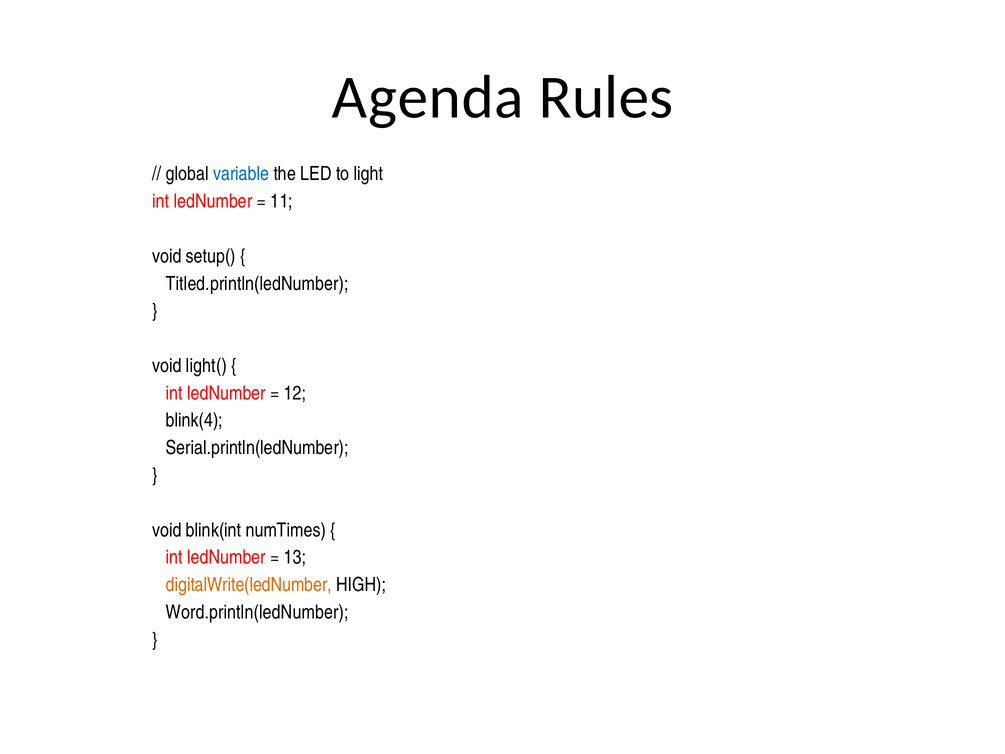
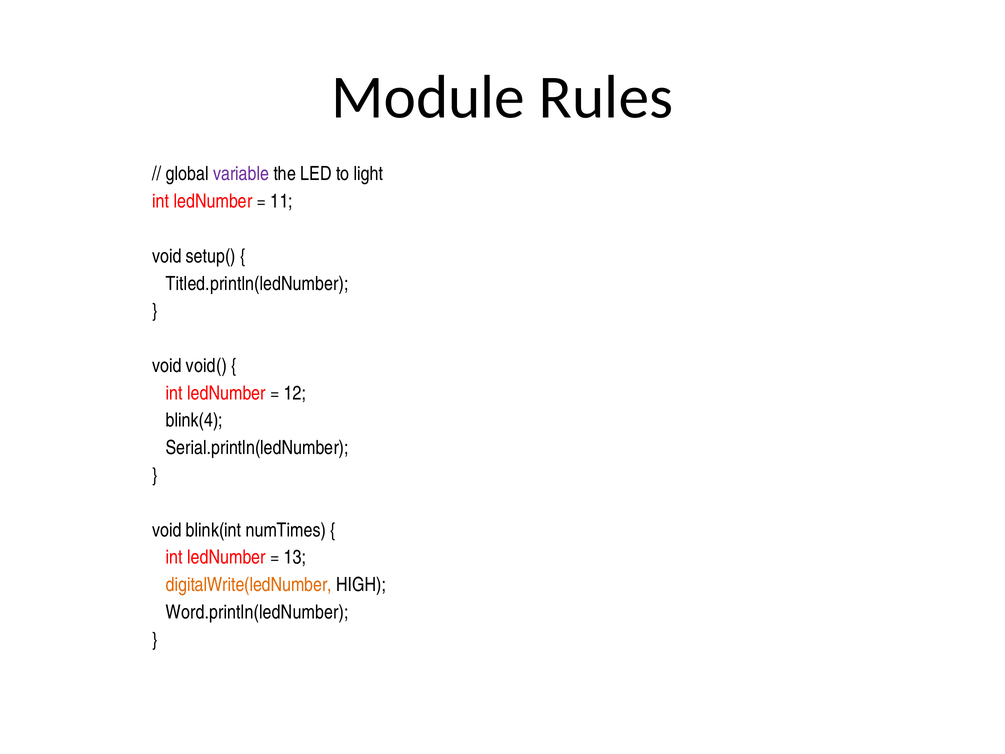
Agenda: Agenda -> Module
variable colour: blue -> purple
light(: light( -> void(
